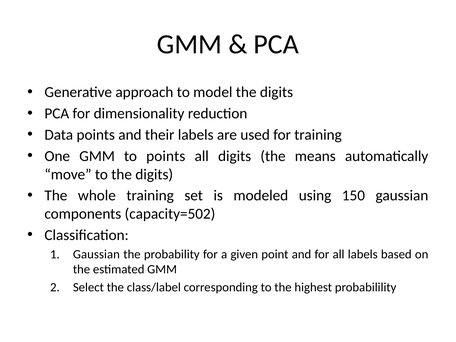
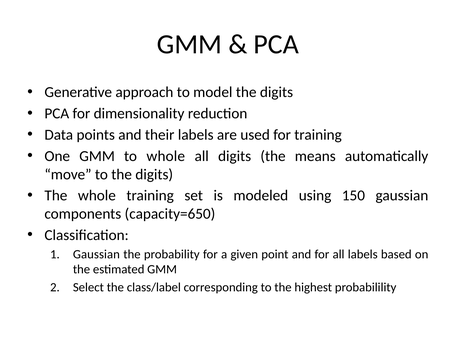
to points: points -> whole
capacity=502: capacity=502 -> capacity=650
